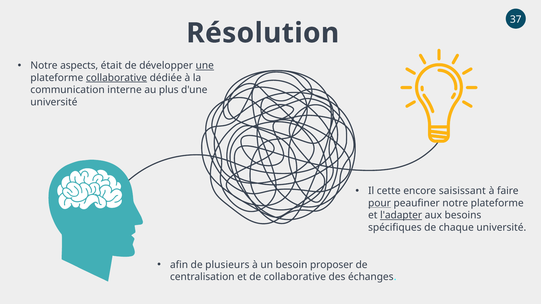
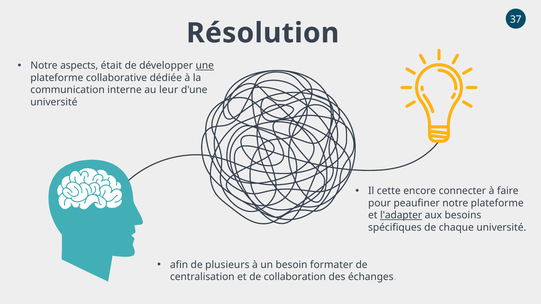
collaborative at (117, 78) underline: present -> none
plus: plus -> leur
saisissant: saisissant -> connecter
pour underline: present -> none
proposer: proposer -> formater
de collaborative: collaborative -> collaboration
